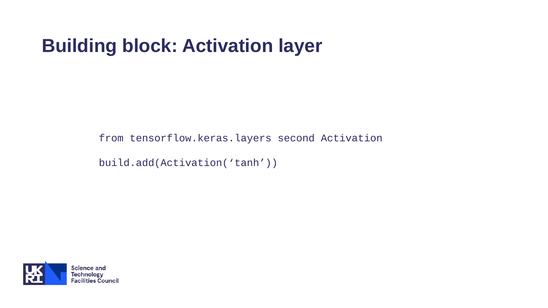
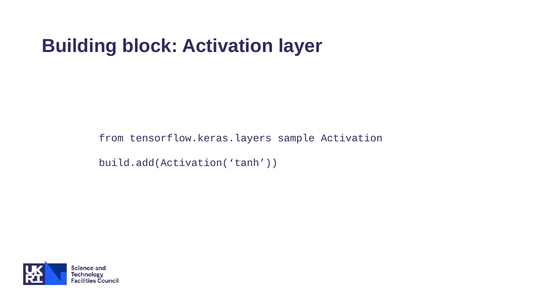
second: second -> sample
